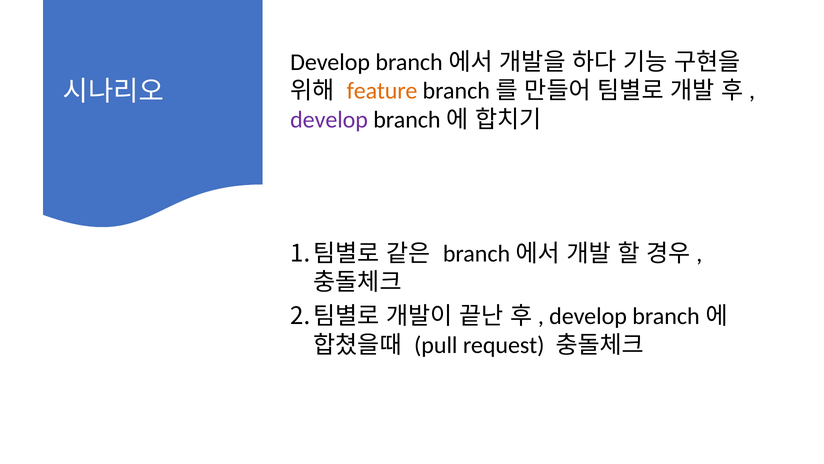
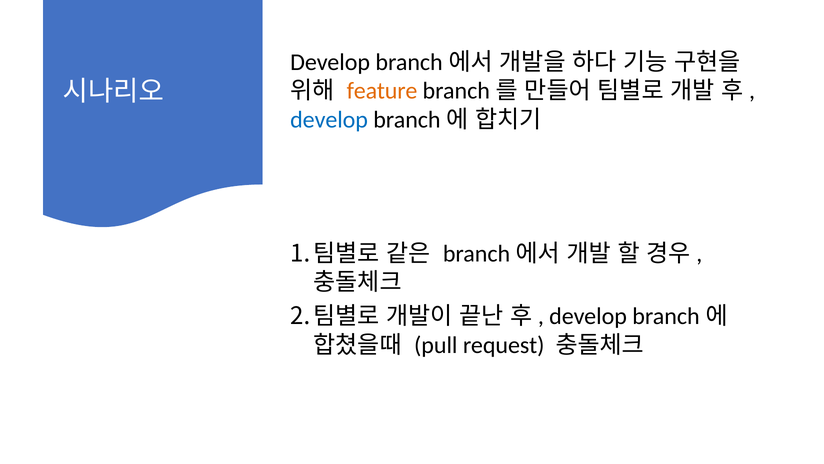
develop at (329, 120) colour: purple -> blue
